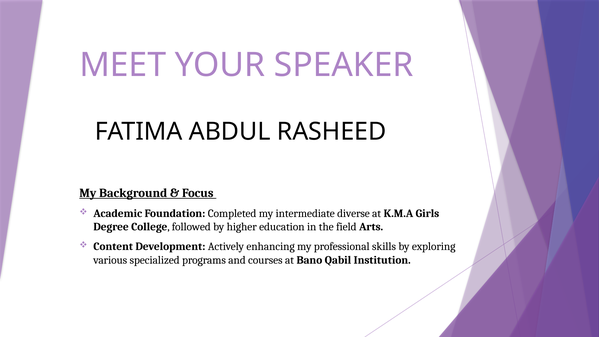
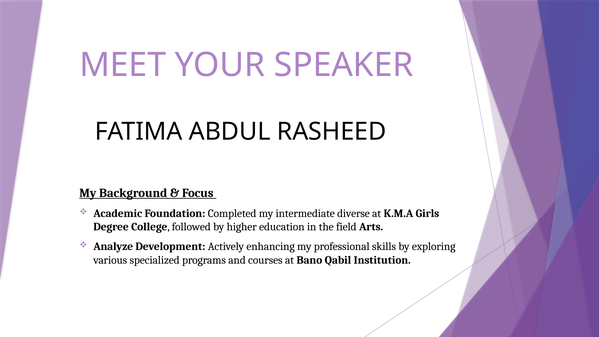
Content: Content -> Analyze
